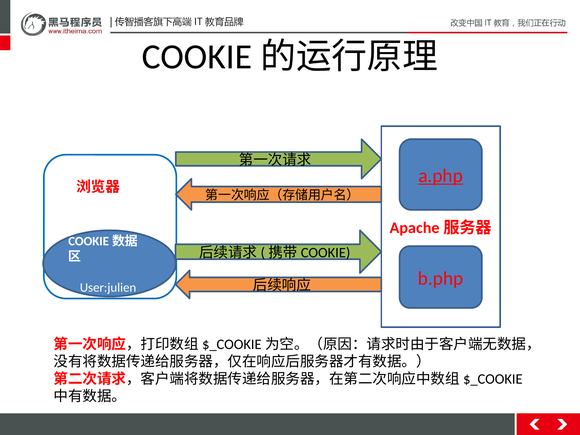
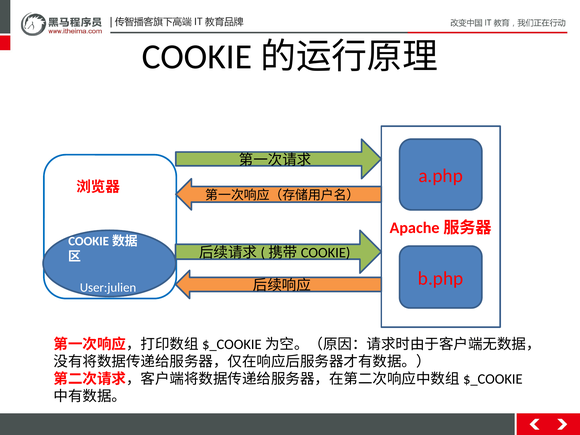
a.php underline: present -> none
